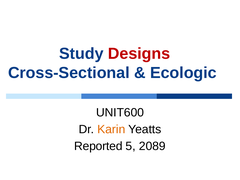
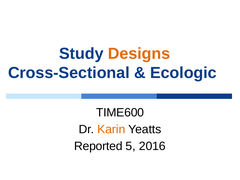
Designs colour: red -> orange
UNIT600: UNIT600 -> TIME600
2089: 2089 -> 2016
